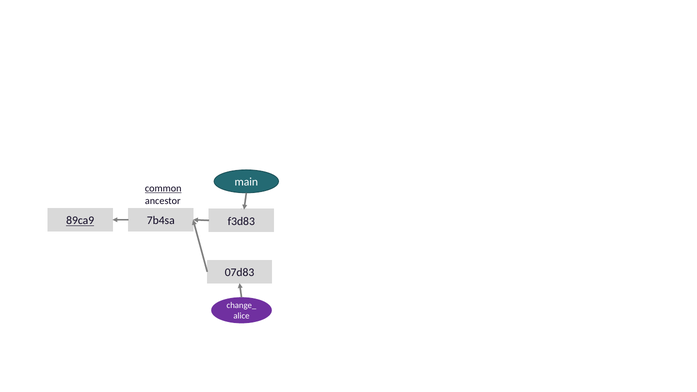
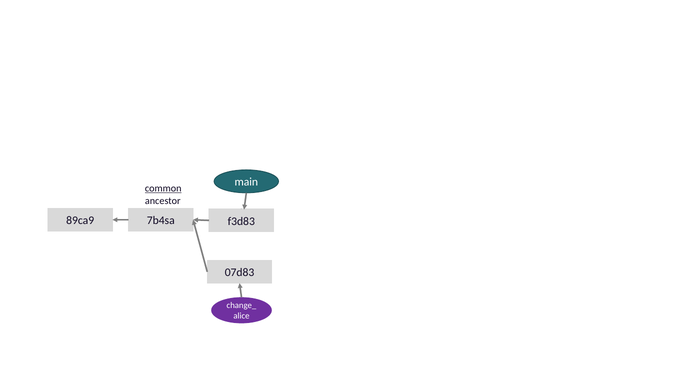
89ca9 underline: present -> none
